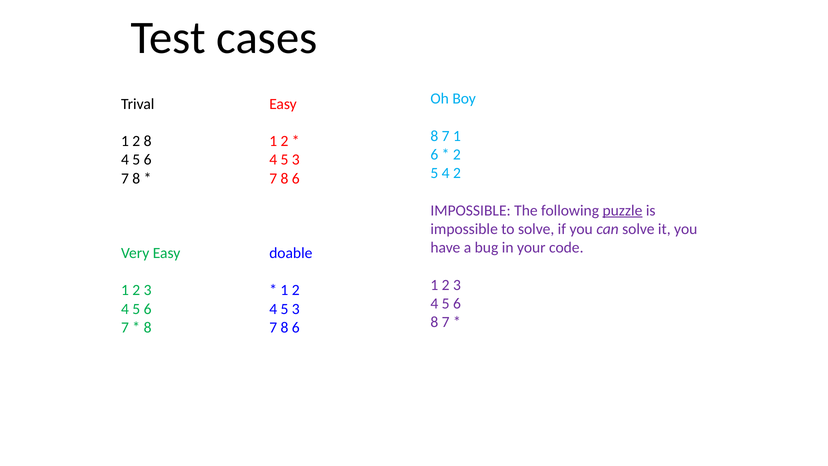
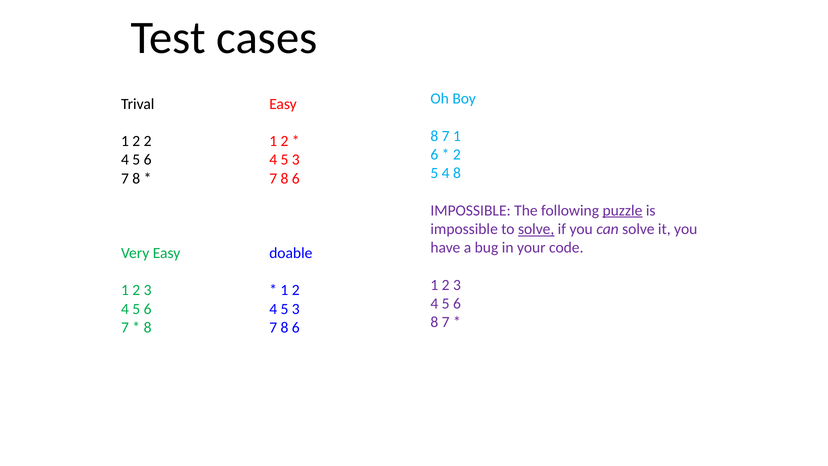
2 8: 8 -> 2
4 2: 2 -> 8
solve at (536, 229) underline: none -> present
